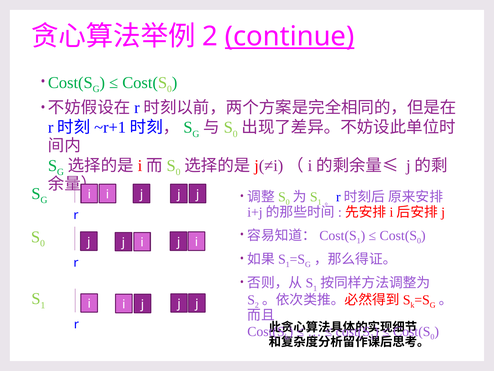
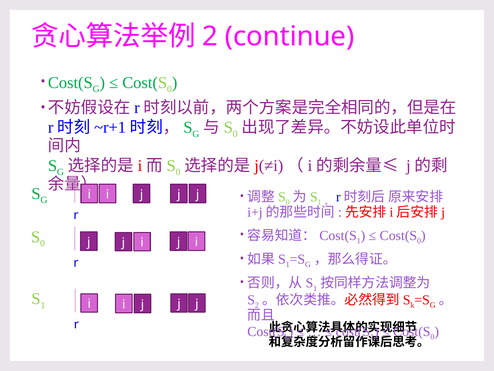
continue underline: present -> none
